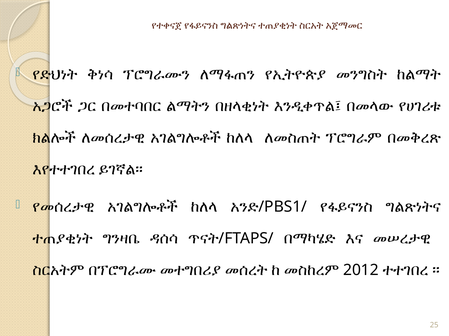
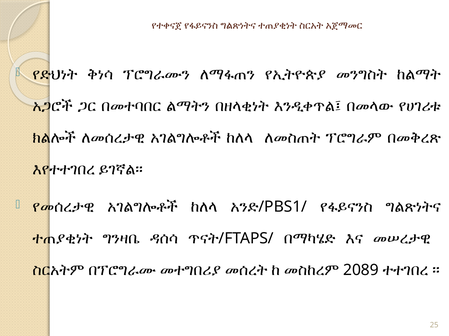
2012: 2012 -> 2089
